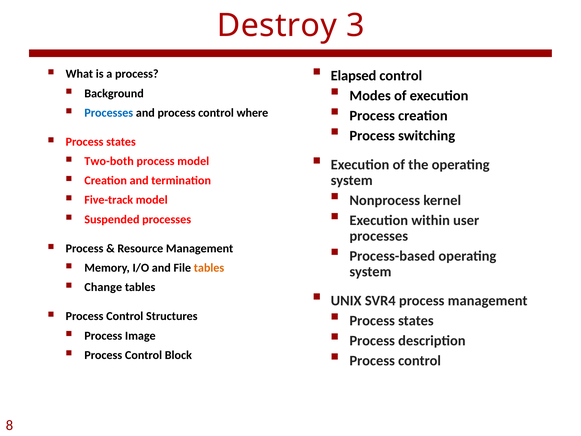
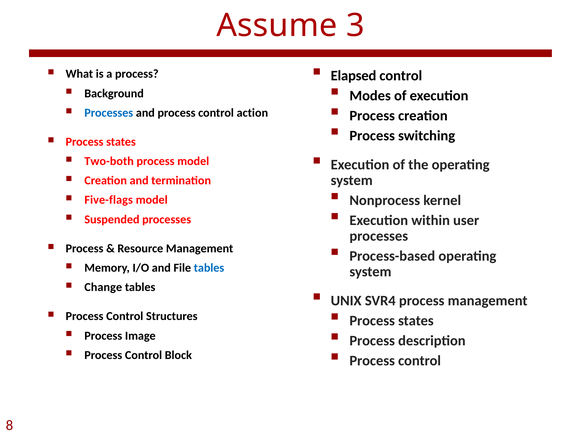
Destroy: Destroy -> Assume
where: where -> action
Five-track: Five-track -> Five-flags
tables at (209, 268) colour: orange -> blue
